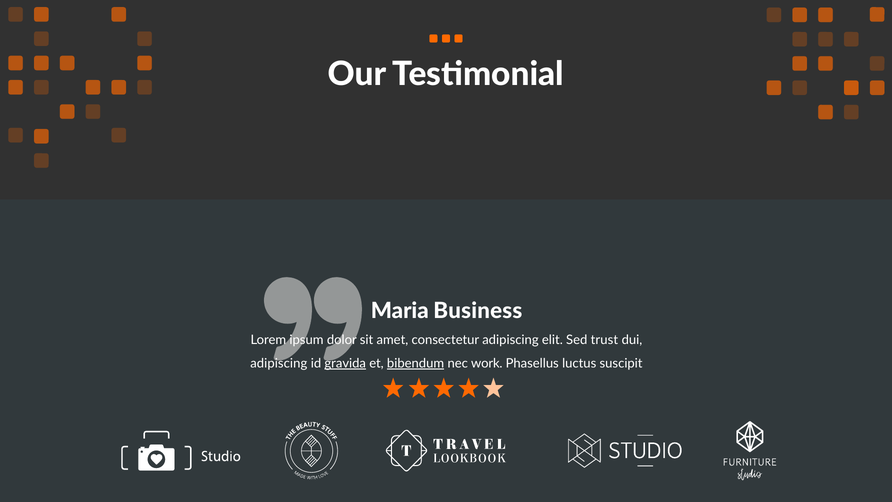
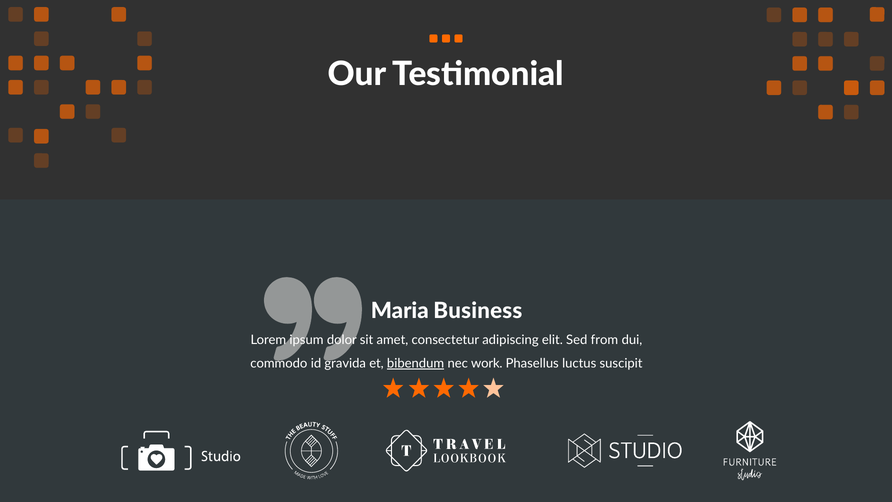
trust: trust -> from
adipiscing at (279, 363): adipiscing -> commodo
gravida underline: present -> none
